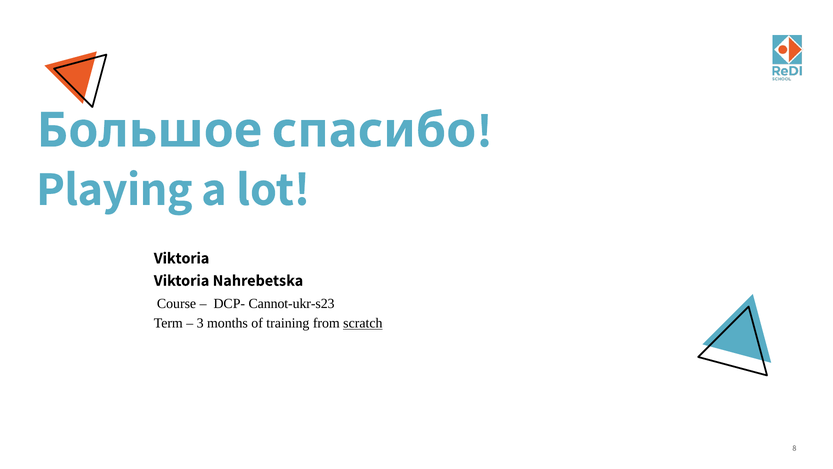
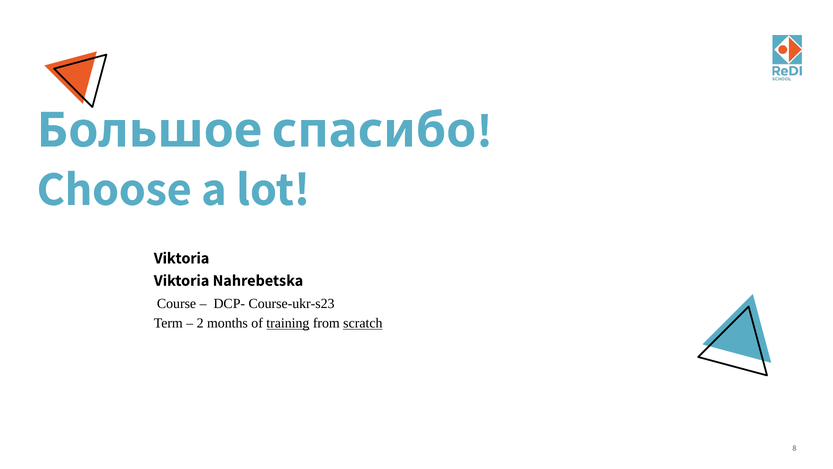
Playing: Playing -> Choose
Cannot-ukr-s23: Cannot-ukr-s23 -> Course-ukr-s23
3: 3 -> 2
training underline: none -> present
